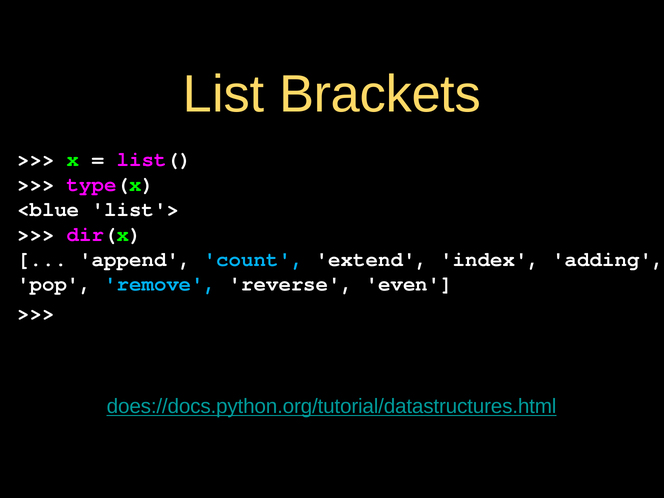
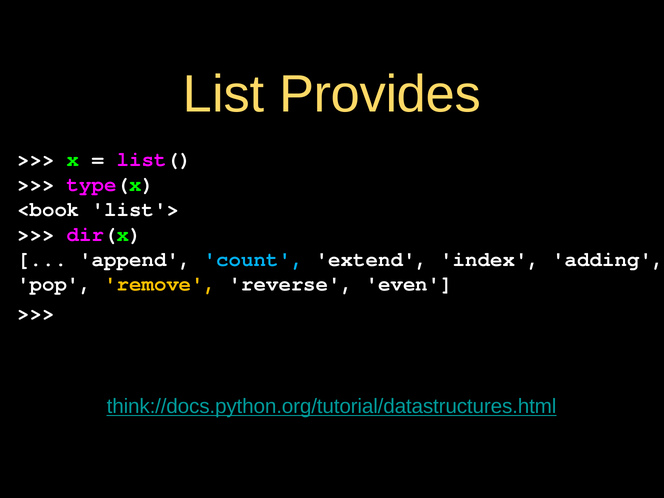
Brackets: Brackets -> Provides
<blue: <blue -> <book
remove colour: light blue -> yellow
does://docs.python.org/tutorial/datastructures.html: does://docs.python.org/tutorial/datastructures.html -> think://docs.python.org/tutorial/datastructures.html
